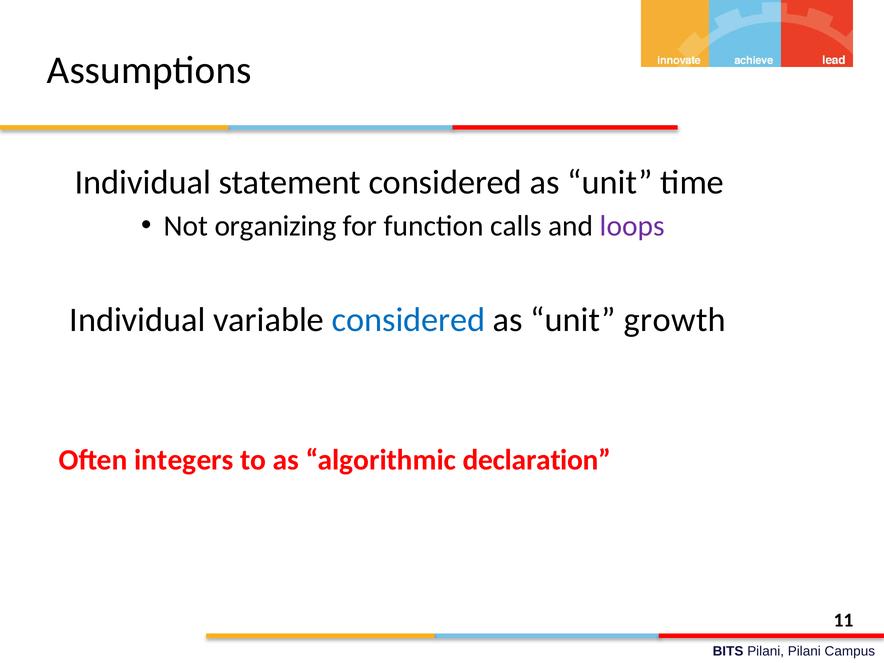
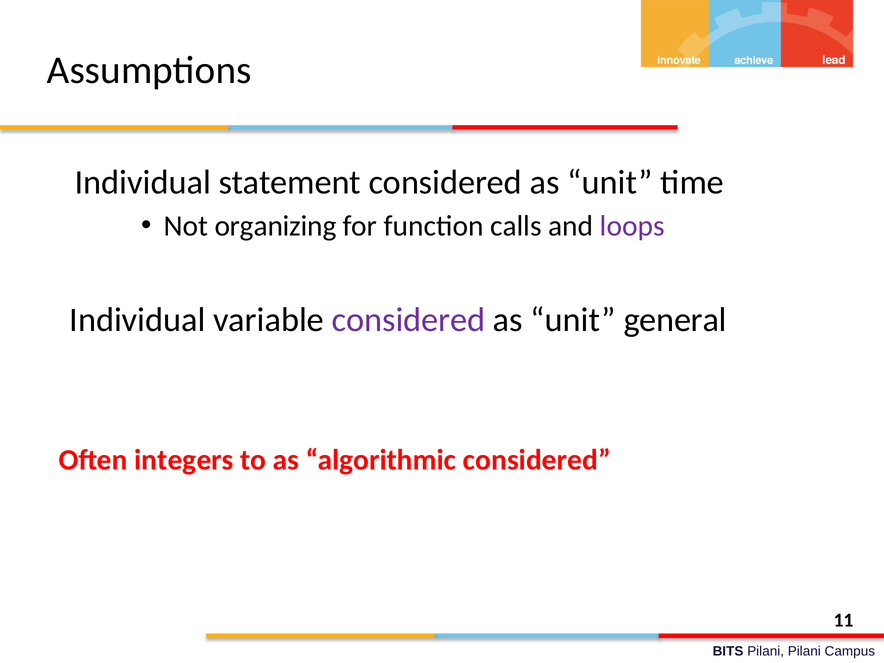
considered at (409, 320) colour: blue -> purple
growth: growth -> general
algorithmic declaration: declaration -> considered
